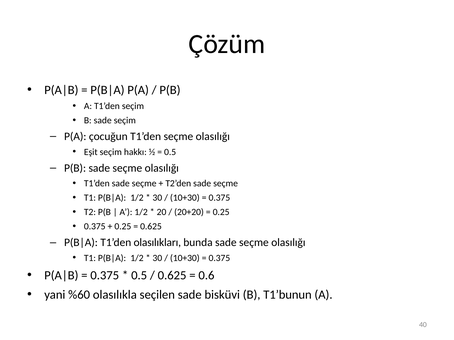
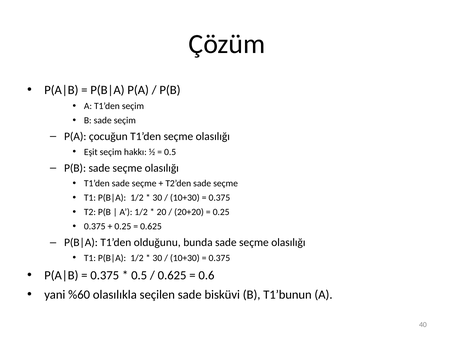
olasılıkları: olasılıkları -> olduğunu
